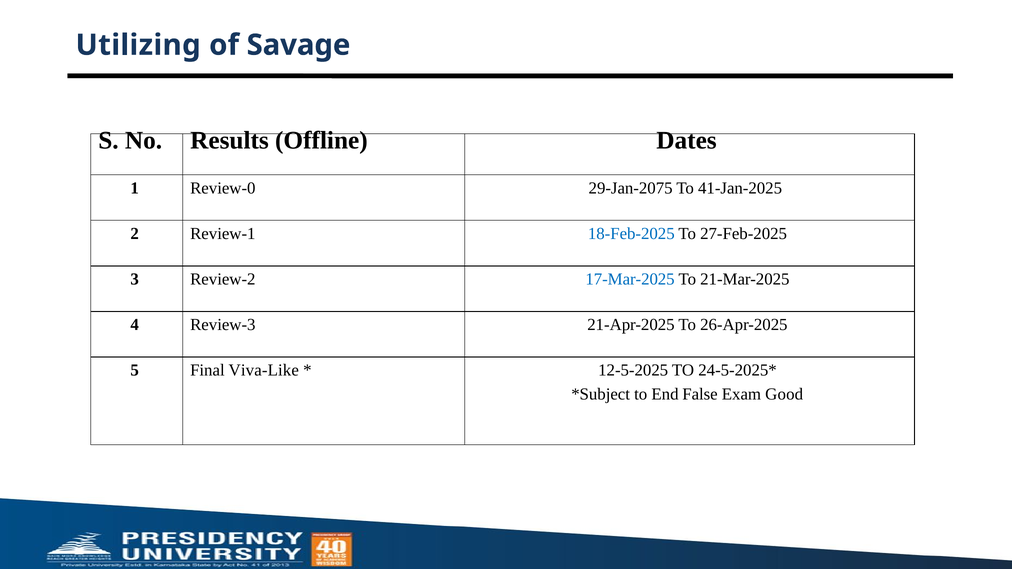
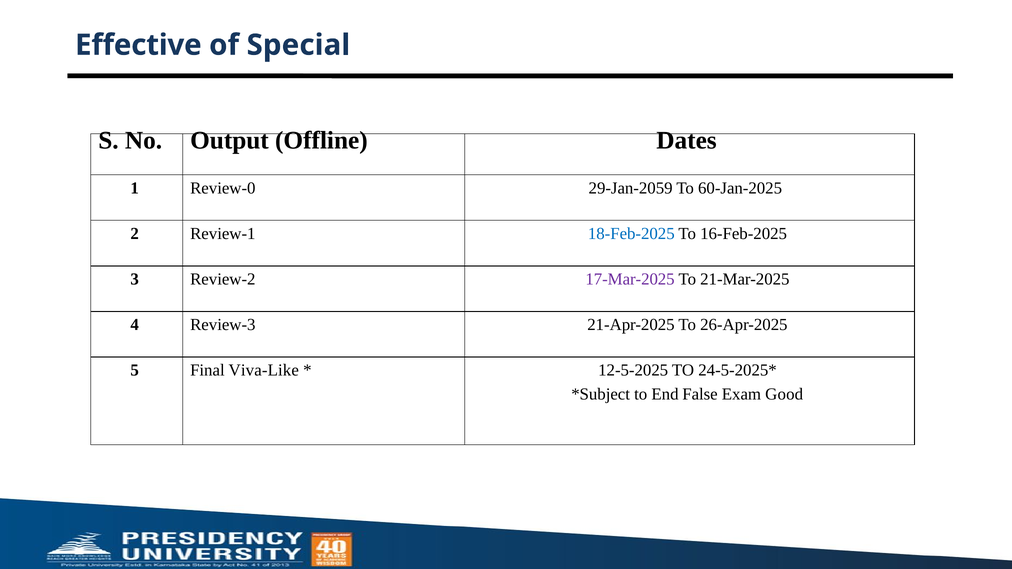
Utilizing: Utilizing -> Effective
Savage: Savage -> Special
Results: Results -> Output
29-Jan-2075: 29-Jan-2075 -> 29-Jan-2059
41-Jan-2025: 41-Jan-2025 -> 60-Jan-2025
27-Feb-2025: 27-Feb-2025 -> 16-Feb-2025
17-Mar-2025 colour: blue -> purple
